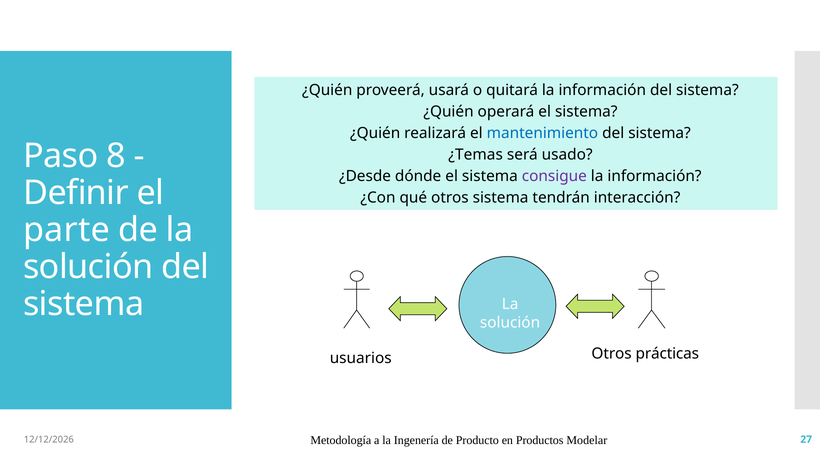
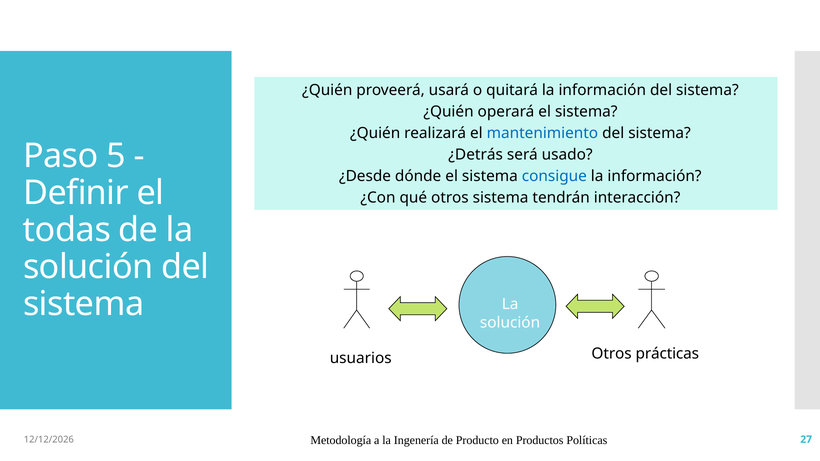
8: 8 -> 5
¿Temas: ¿Temas -> ¿Detrás
consigue colour: purple -> blue
parte: parte -> todas
Modelar: Modelar -> Políticas
